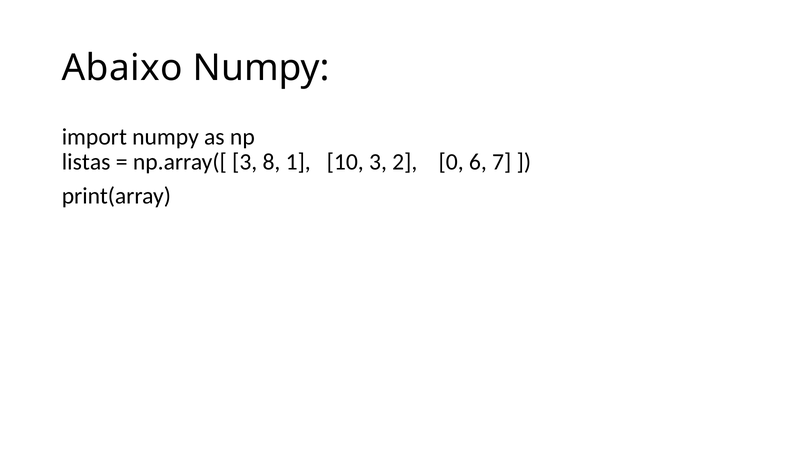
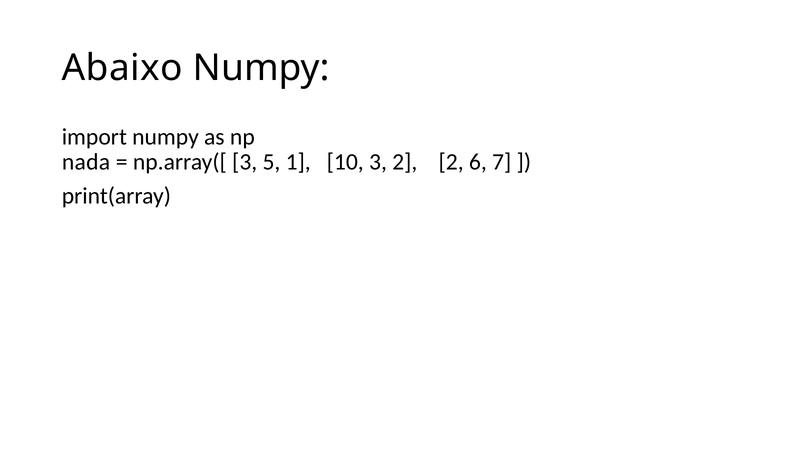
listas: listas -> nada
8: 8 -> 5
2 0: 0 -> 2
